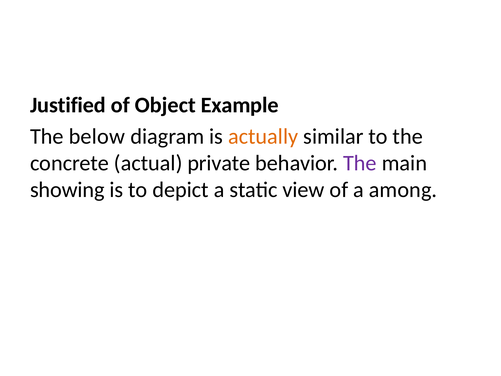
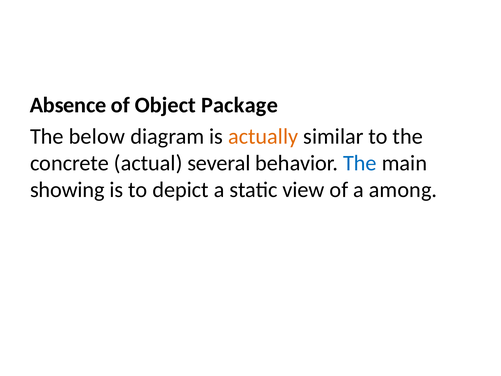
Justified: Justified -> Absence
Example: Example -> Package
private: private -> several
The at (360, 163) colour: purple -> blue
